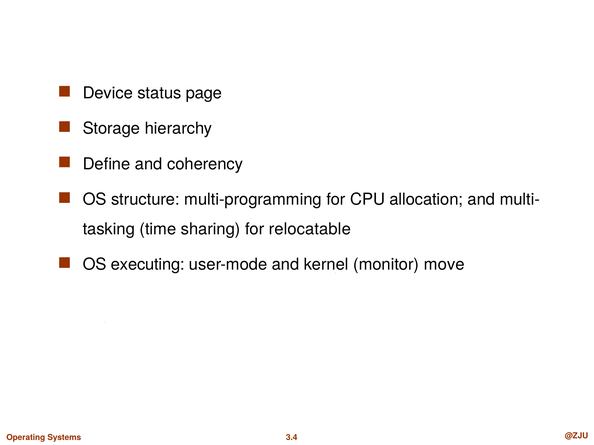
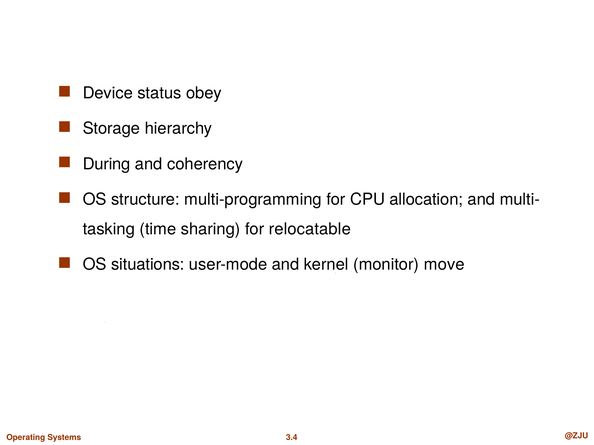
page: page -> obey
Define: Define -> During
executing: executing -> situations
